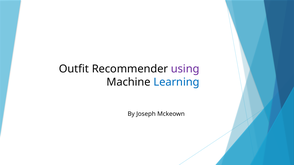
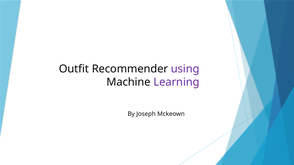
Learning colour: blue -> purple
